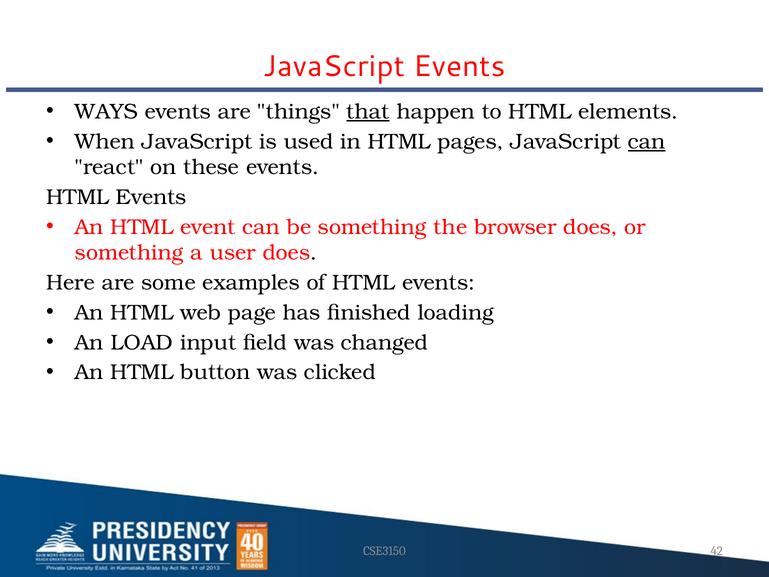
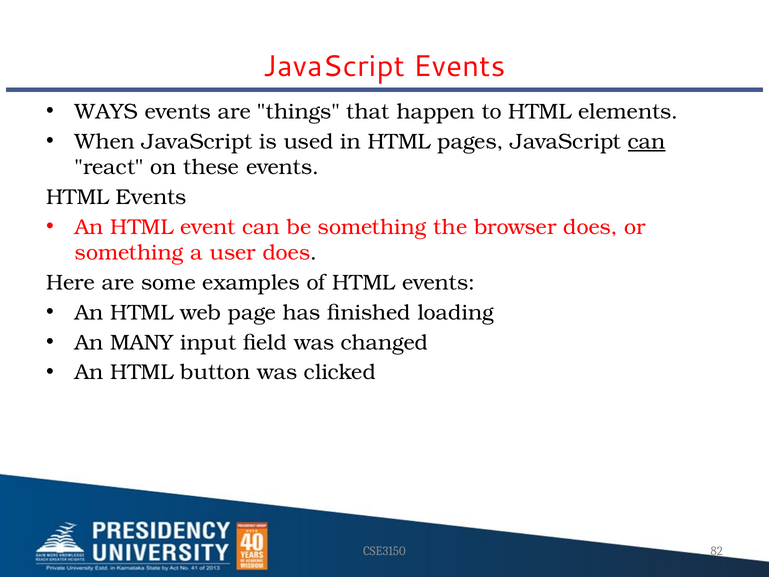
that underline: present -> none
LOAD: LOAD -> MANY
42: 42 -> 82
